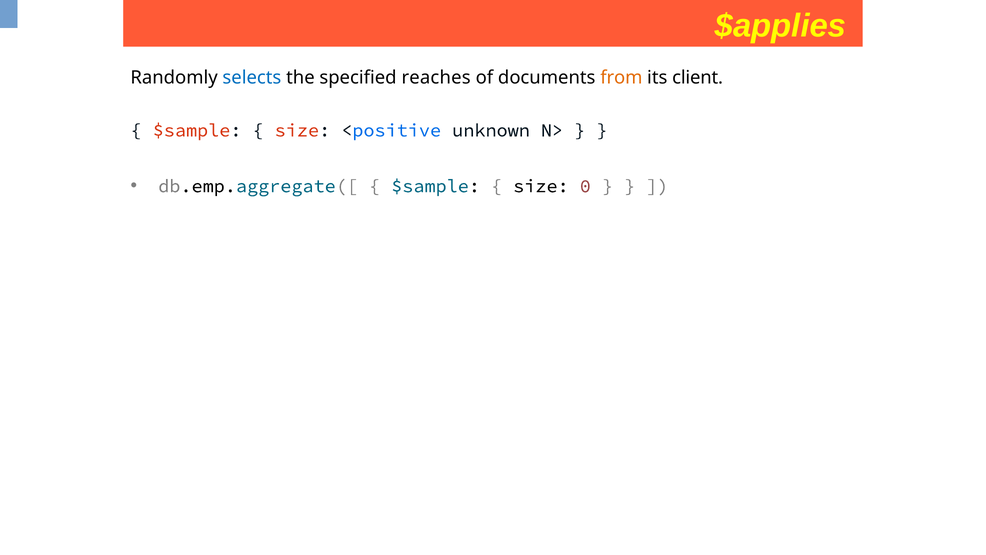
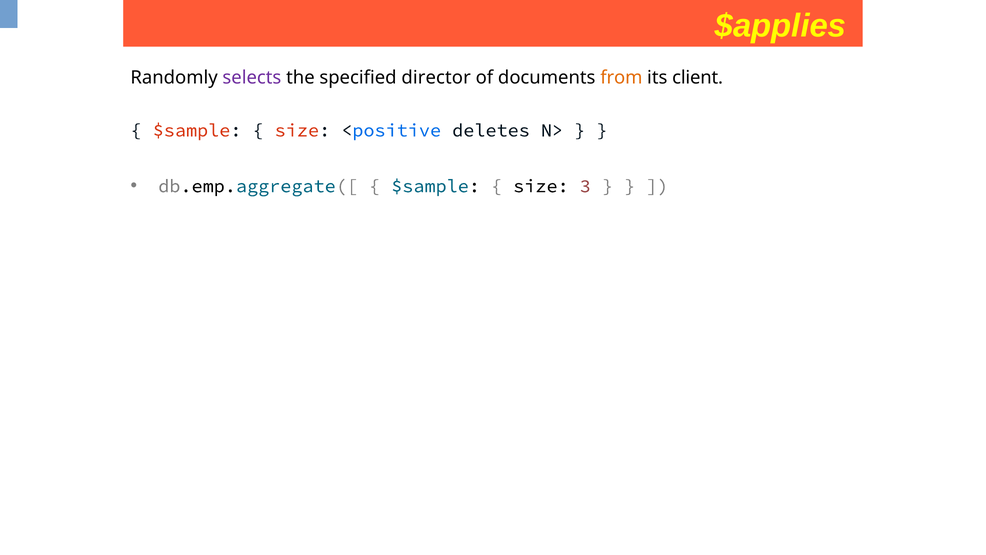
selects colour: blue -> purple
reaches: reaches -> director
unknown: unknown -> deletes
0: 0 -> 3
